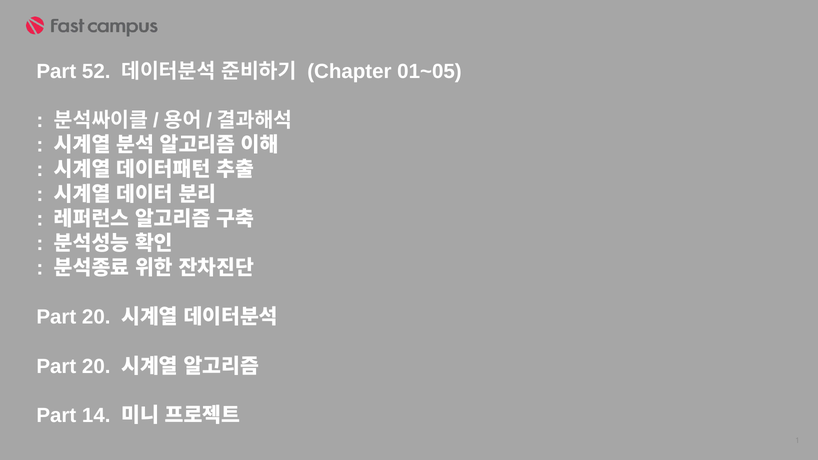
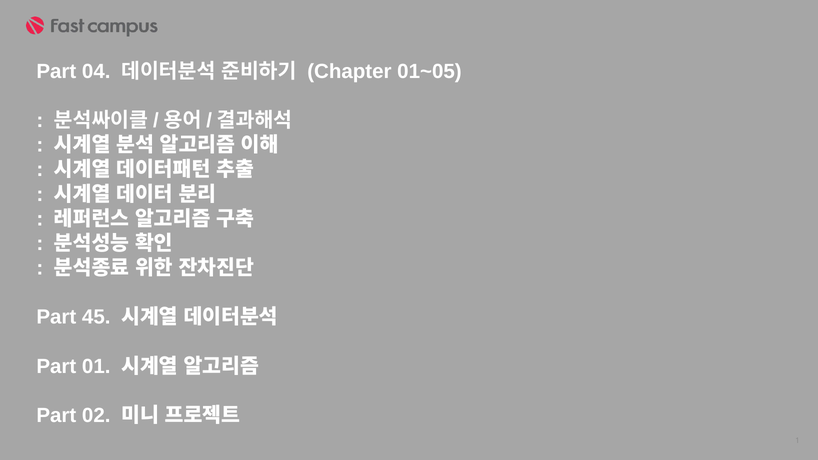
52: 52 -> 04
20 at (96, 317): 20 -> 45
20 at (96, 367): 20 -> 01
14: 14 -> 02
